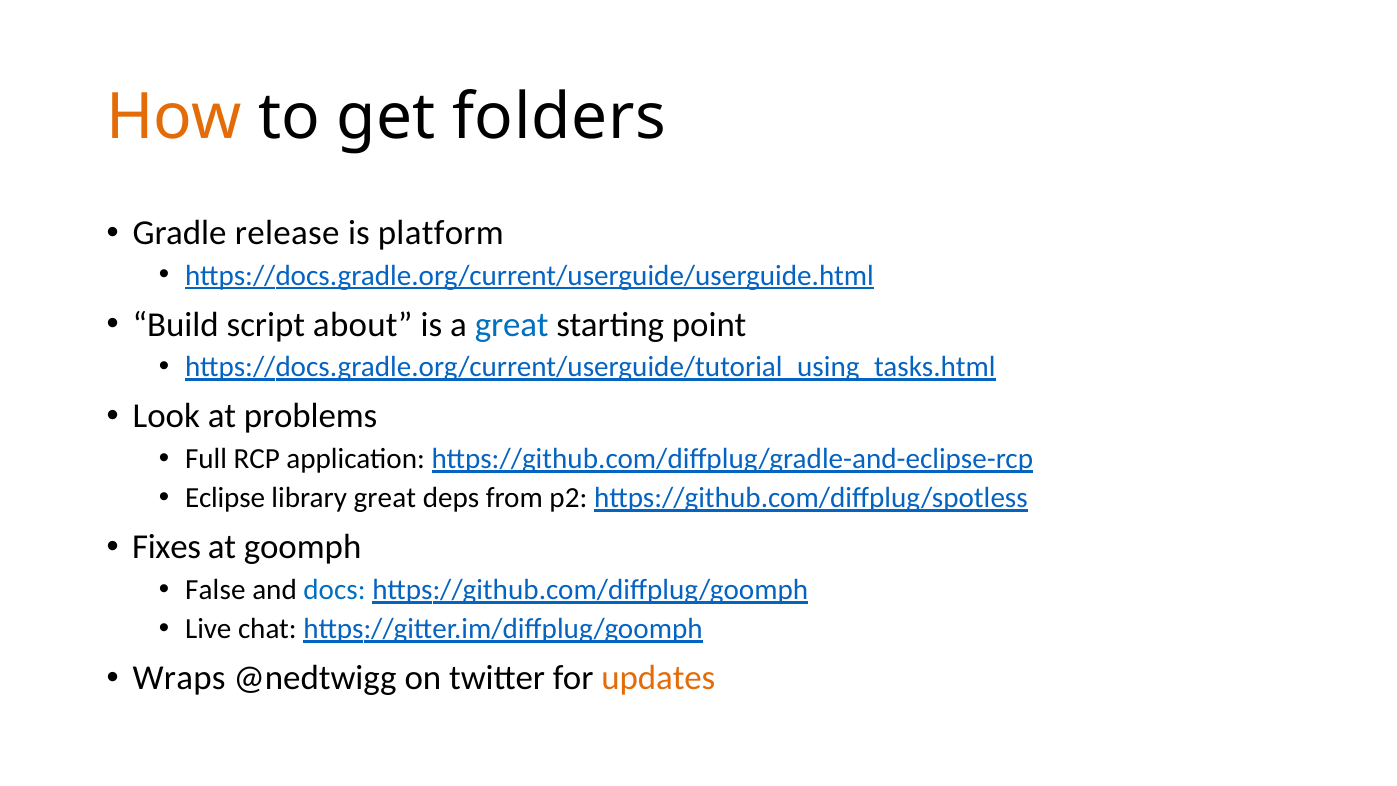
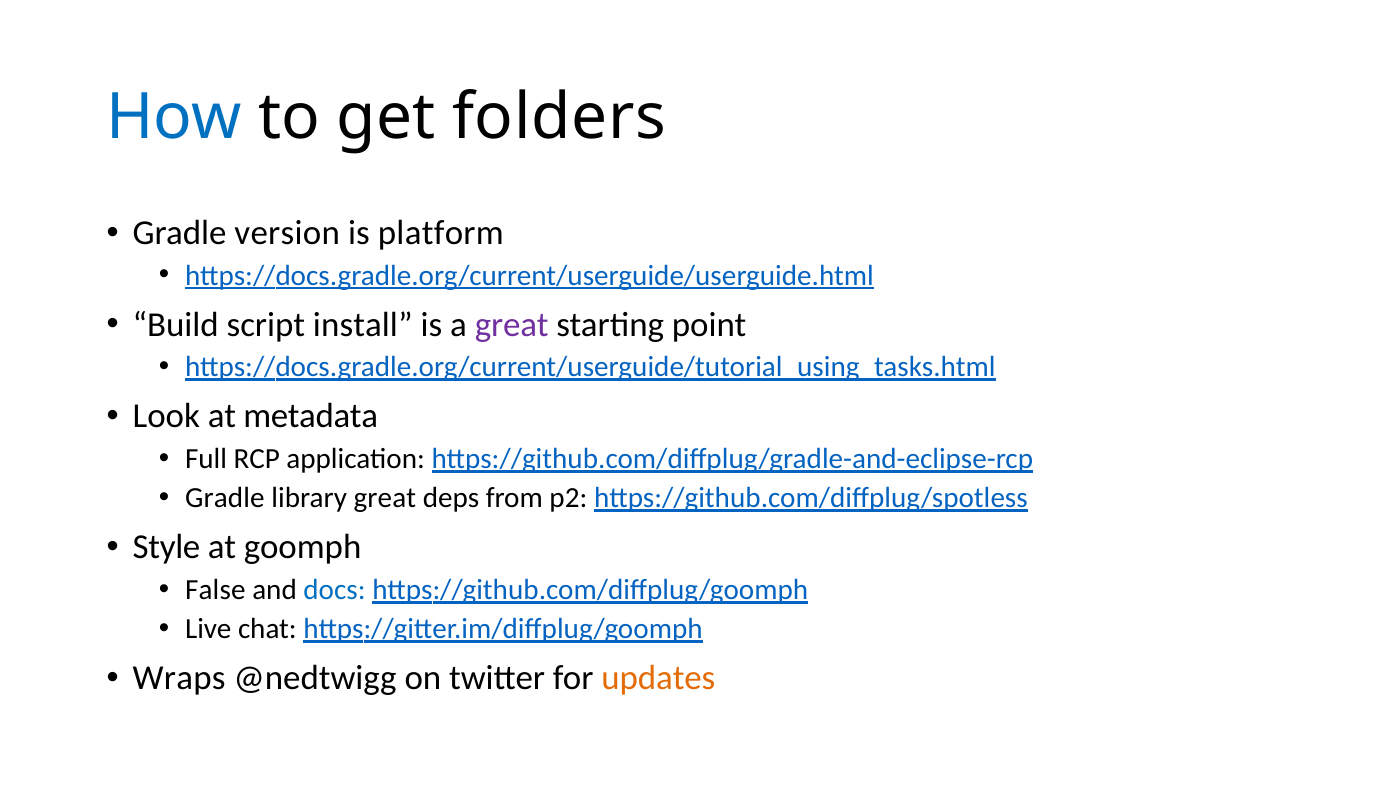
How colour: orange -> blue
release: release -> version
about: about -> install
great at (512, 325) colour: blue -> purple
problems: problems -> metadata
Eclipse at (225, 498): Eclipse -> Gradle
Fixes: Fixes -> Style
